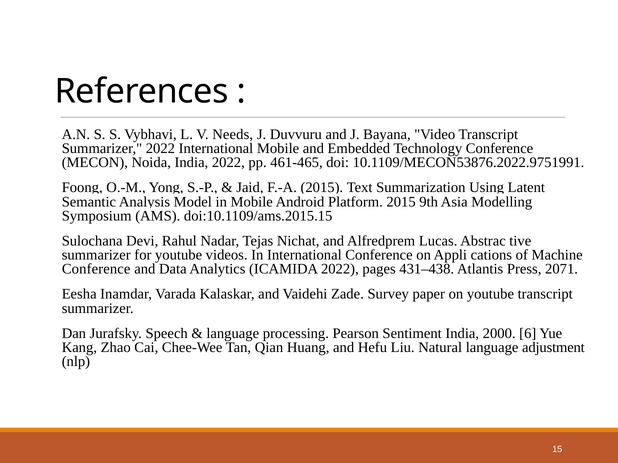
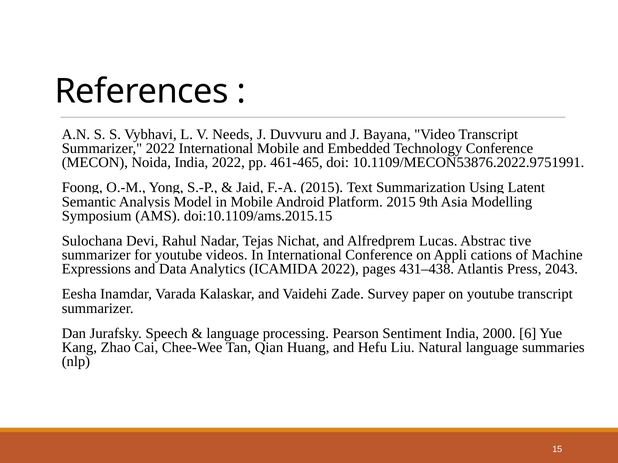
Conference at (96, 269): Conference -> Expressions
2071: 2071 -> 2043
adjustment: adjustment -> summaries
